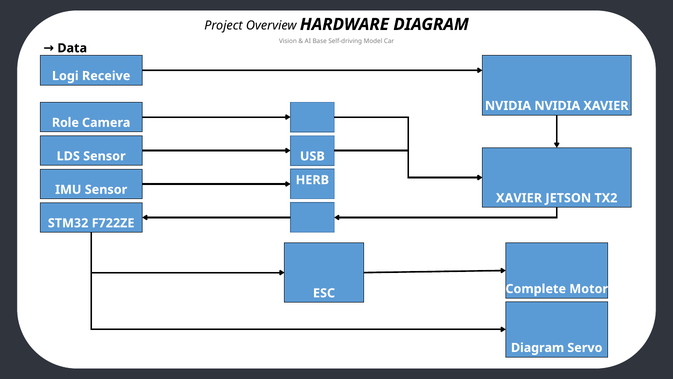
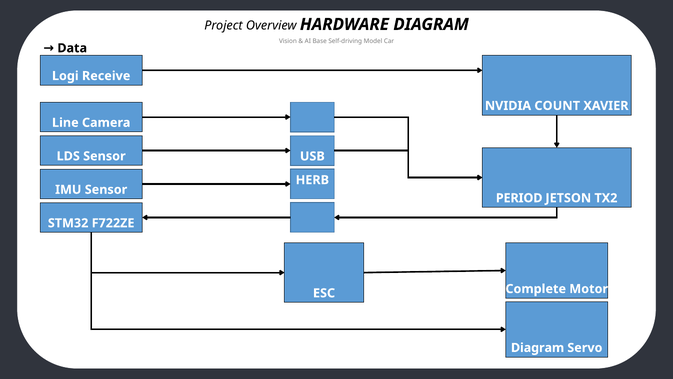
NVIDIA NVIDIA: NVIDIA -> COUNT
Role: Role -> Line
XAVIER at (519, 198): XAVIER -> PERIOD
